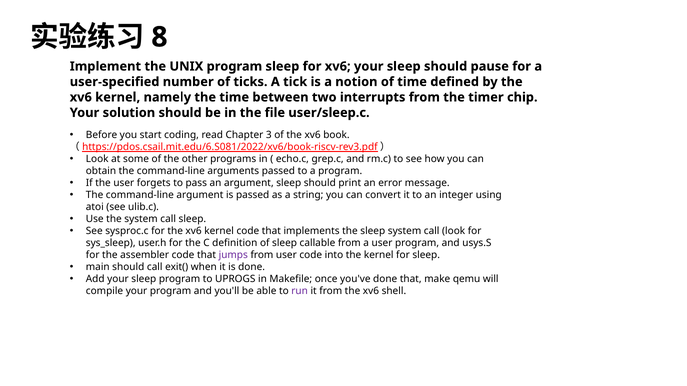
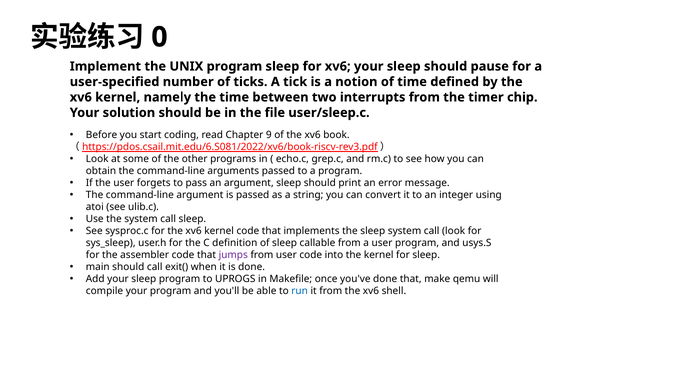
8: 8 -> 0
3: 3 -> 9
run colour: purple -> blue
